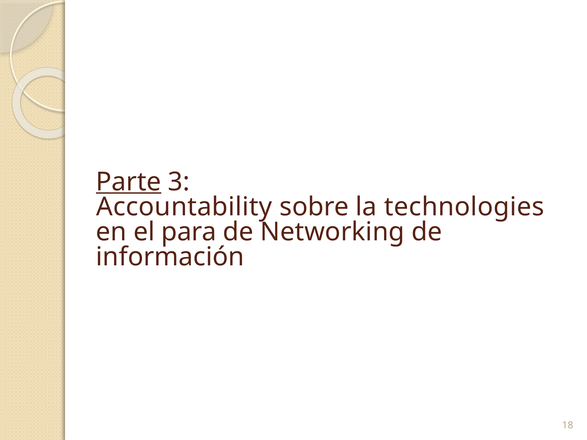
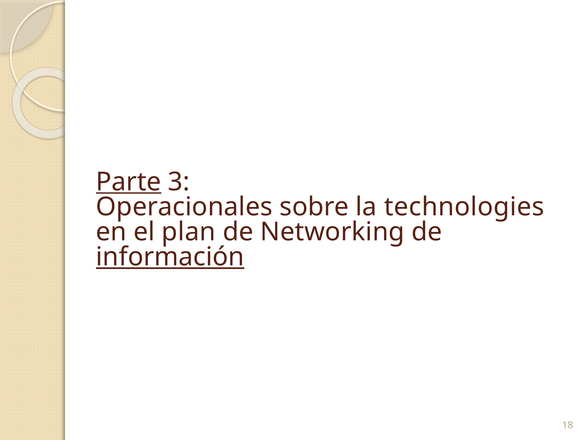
Accountability: Accountability -> Operacionales
para: para -> plan
información underline: none -> present
